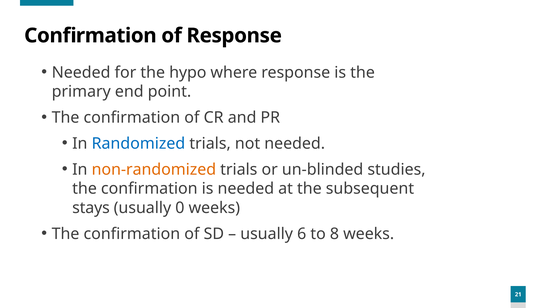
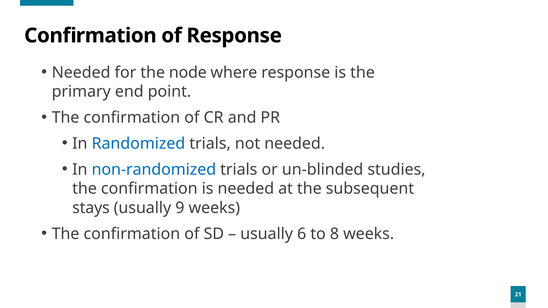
hypo: hypo -> node
non-randomized colour: orange -> blue
0: 0 -> 9
